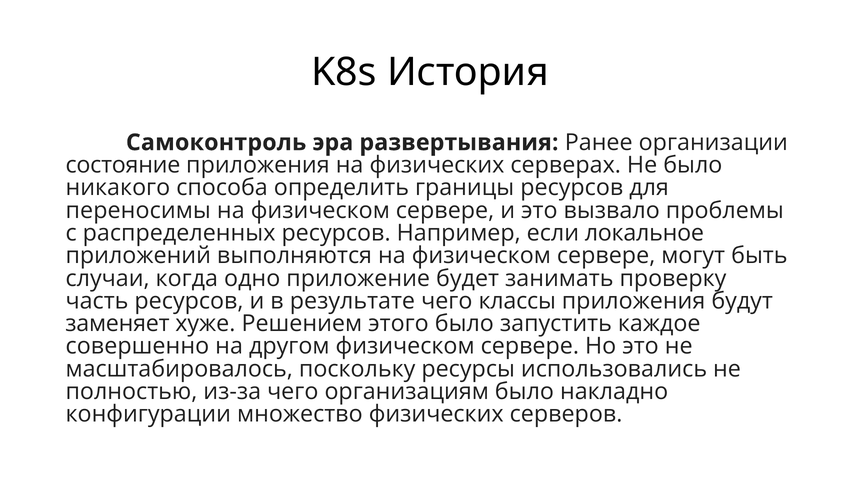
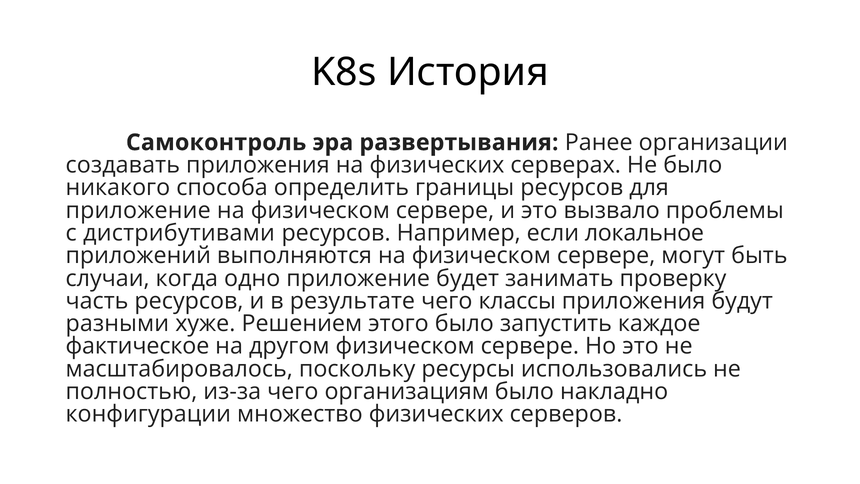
состояние: состояние -> создавать
переносимы at (138, 210): переносимы -> приложение
распределенных: распределенных -> дистрибутивами
заменяет: заменяет -> разными
совершенно: совершенно -> фактическое
